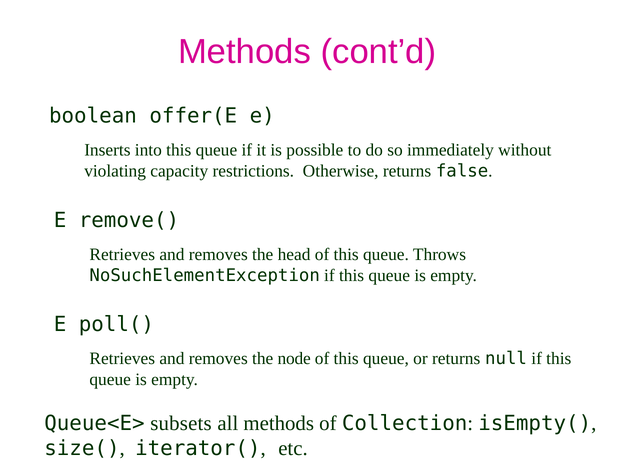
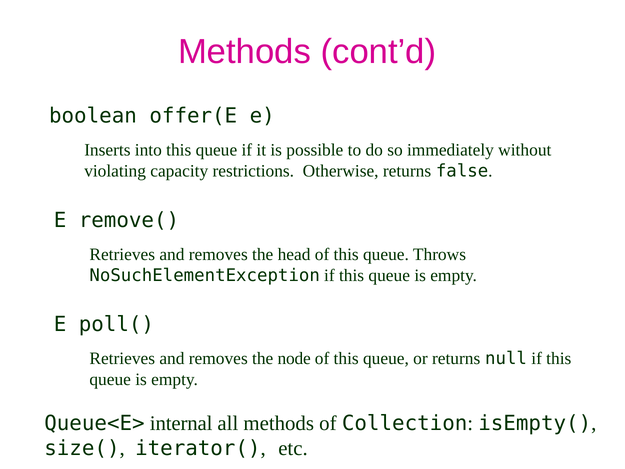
subsets: subsets -> internal
